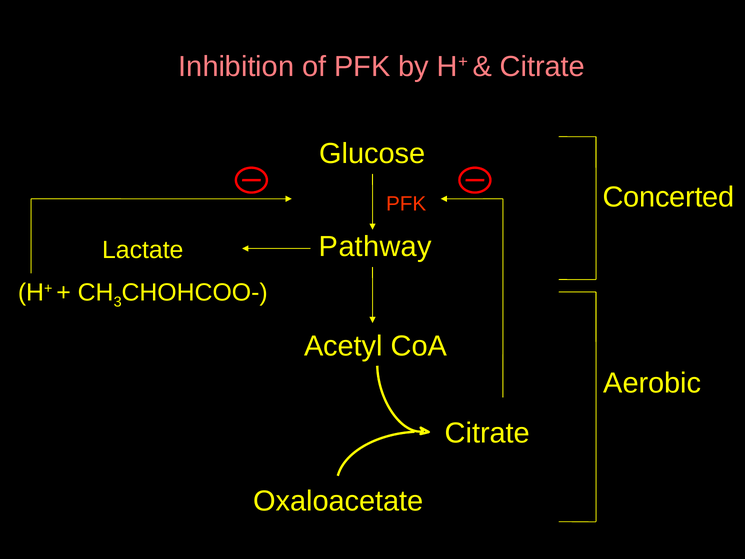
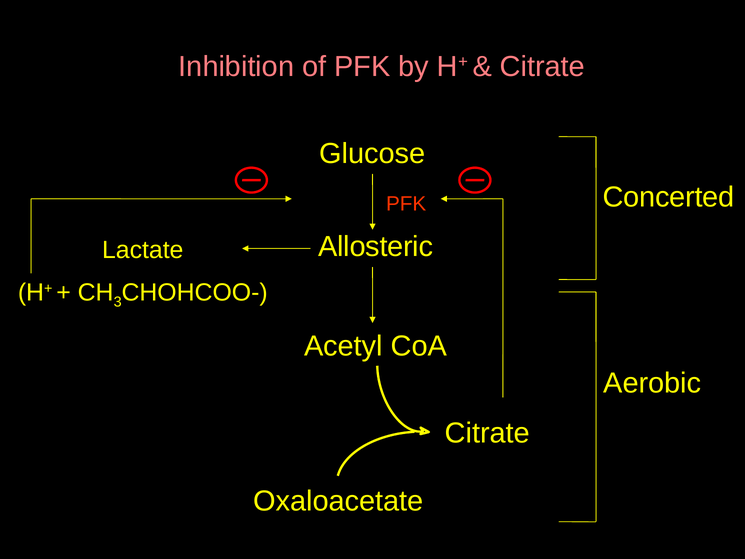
Pathway: Pathway -> Allosteric
